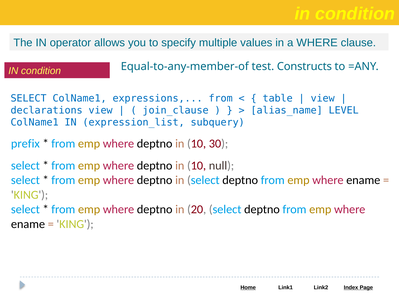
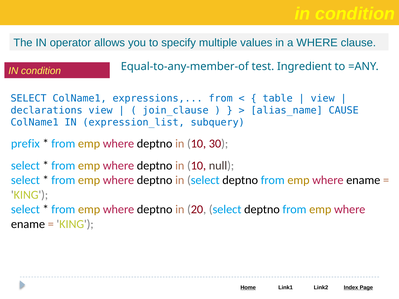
Constructs: Constructs -> Ingredient
LEVEL: LEVEL -> CAUSE
